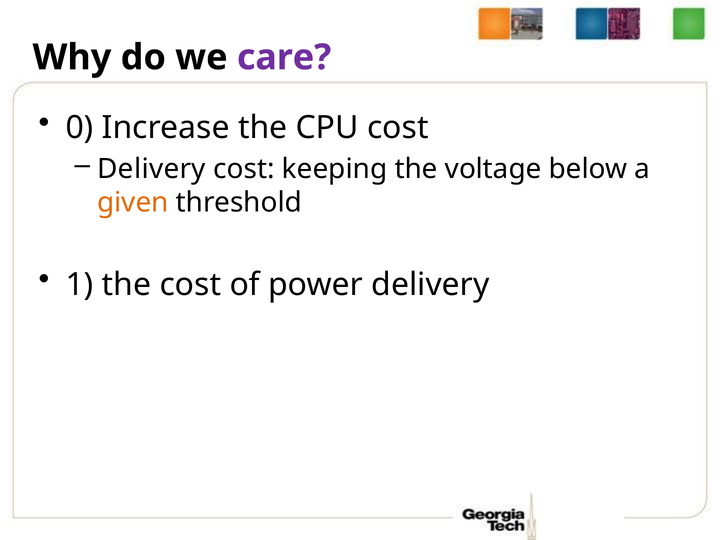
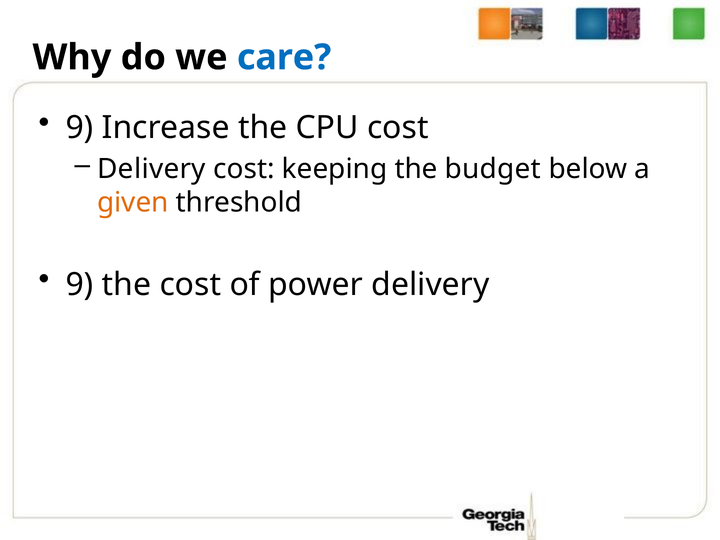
care colour: purple -> blue
0 at (80, 128): 0 -> 9
voltage: voltage -> budget
1 at (80, 285): 1 -> 9
